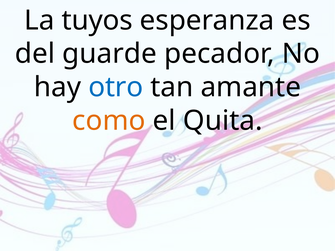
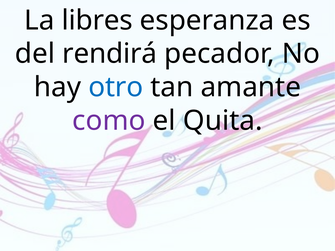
tuyos: tuyos -> libres
guarde: guarde -> rendirá
como colour: orange -> purple
